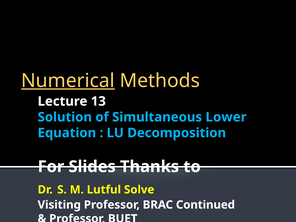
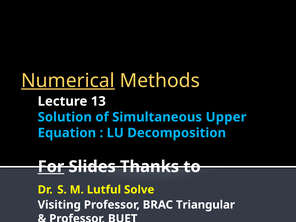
Lower: Lower -> Upper
For underline: none -> present
Continued: Continued -> Triangular
